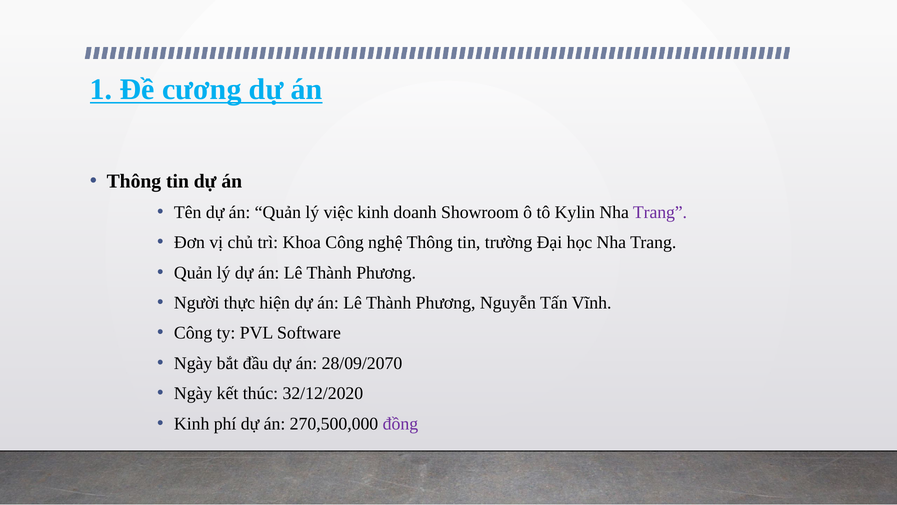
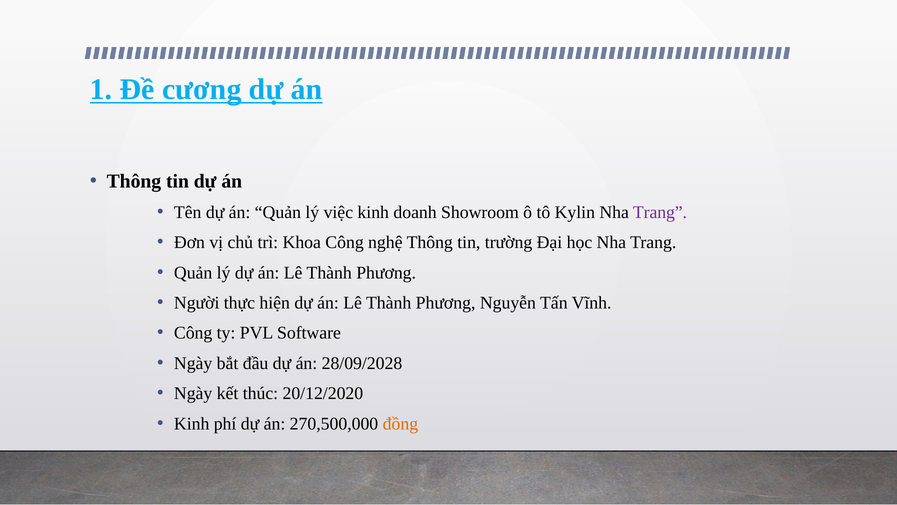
28/09/2070: 28/09/2070 -> 28/09/2028
32/12/2020: 32/12/2020 -> 20/12/2020
đồng colour: purple -> orange
